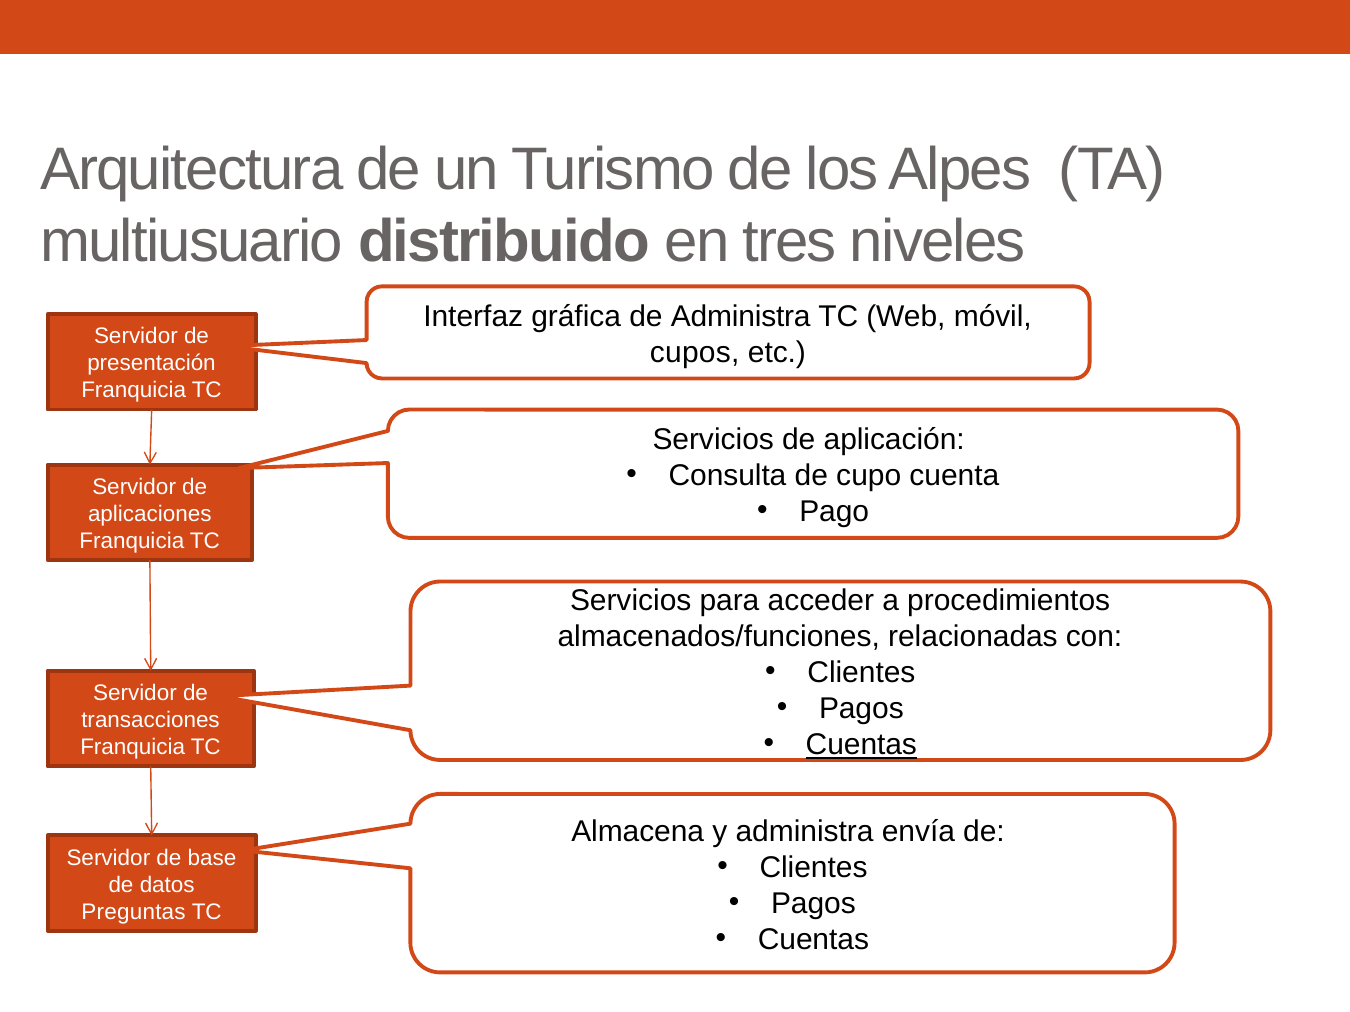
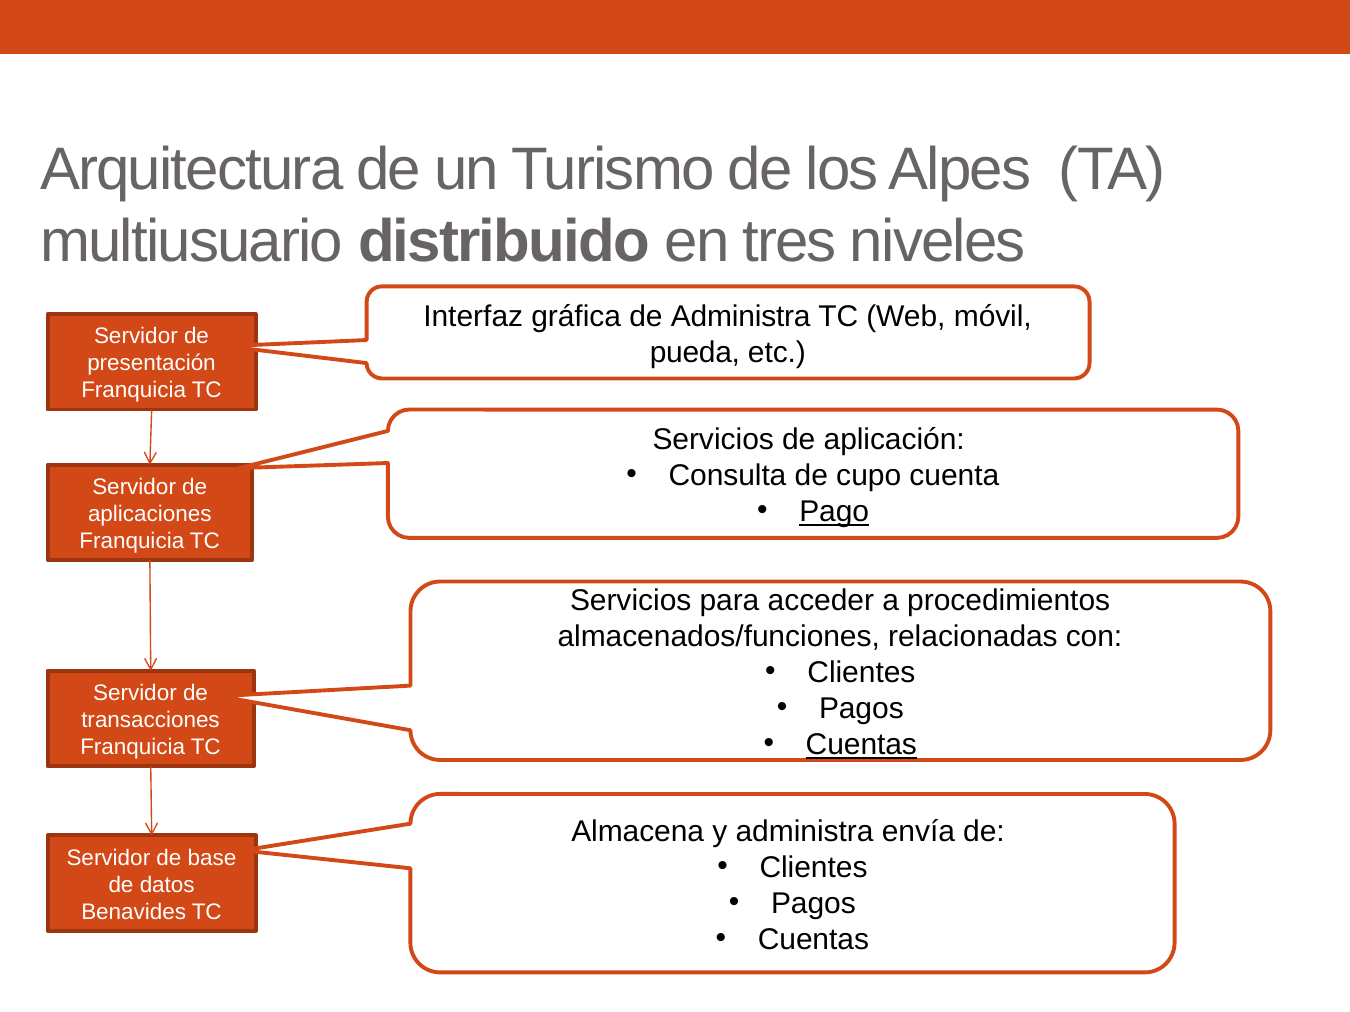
cupos: cupos -> pueda
Pago underline: none -> present
Preguntas: Preguntas -> Benavides
